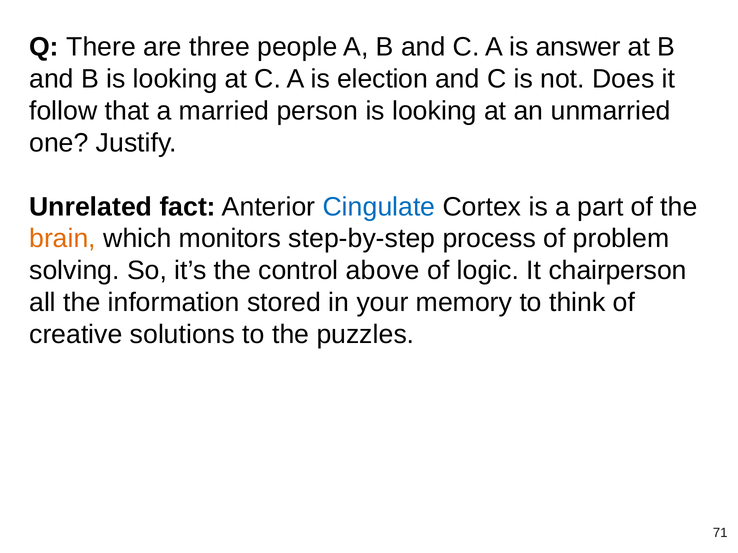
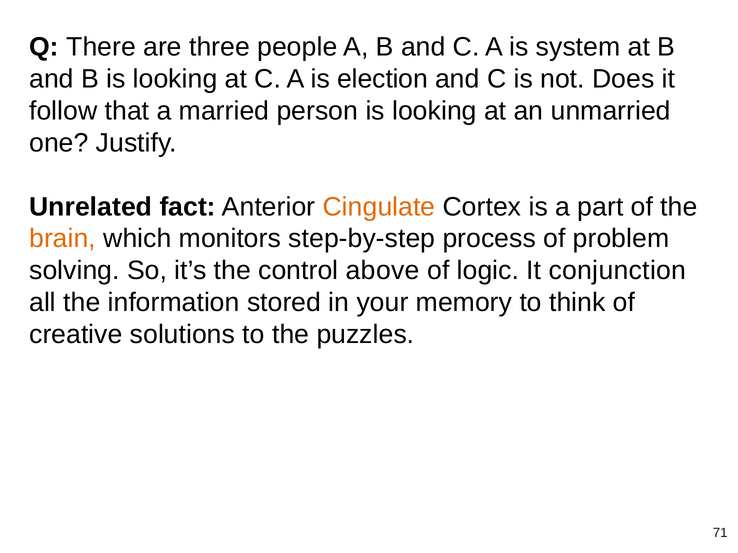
answer: answer -> system
Cingulate colour: blue -> orange
chairperson: chairperson -> conjunction
